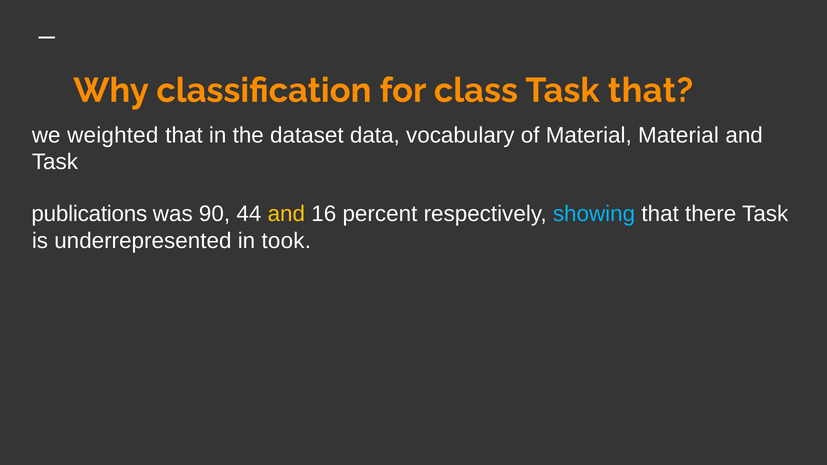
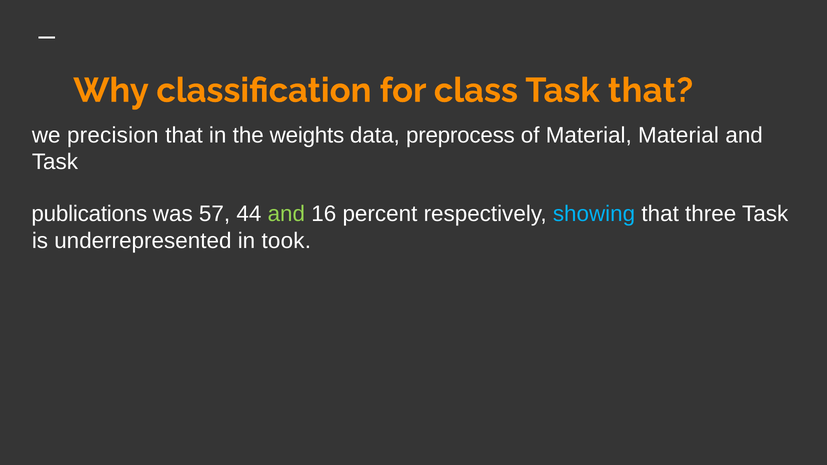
weighted: weighted -> precision
dataset: dataset -> weights
vocabulary: vocabulary -> preprocess
90: 90 -> 57
and at (286, 214) colour: yellow -> light green
there: there -> three
